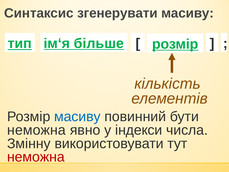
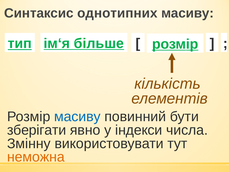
згенерувати: згенерувати -> однотипних
неможна at (36, 130): неможна -> зберігати
неможна at (36, 157) colour: red -> orange
